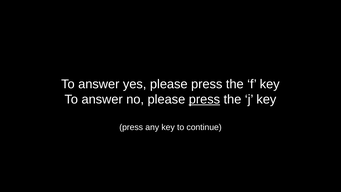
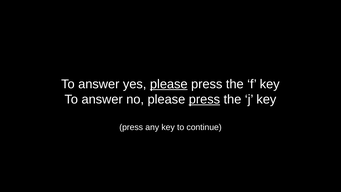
please at (169, 84) underline: none -> present
